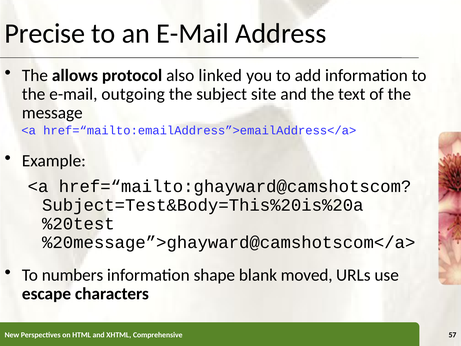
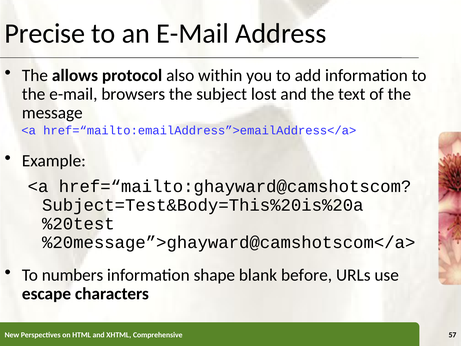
linked: linked -> within
outgoing: outgoing -> browsers
site: site -> lost
moved: moved -> before
